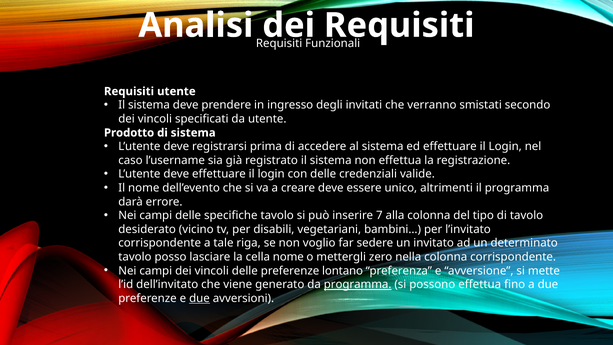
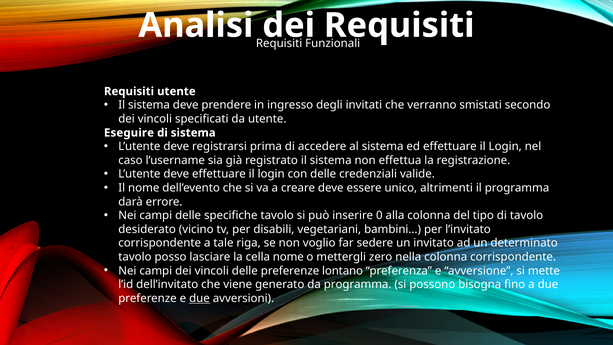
Prodotto: Prodotto -> Eseguire
7: 7 -> 0
programma at (358, 284) underline: present -> none
possono effettua: effettua -> bisogna
